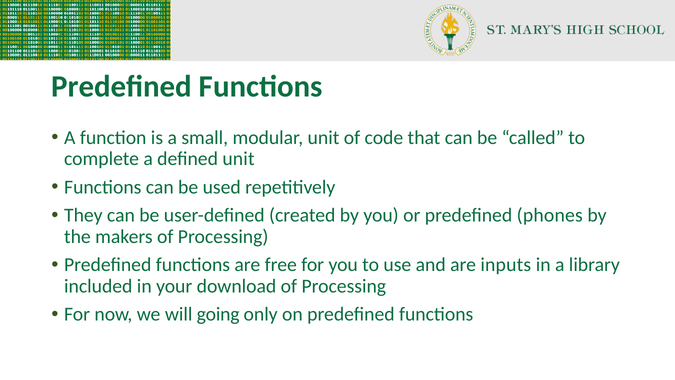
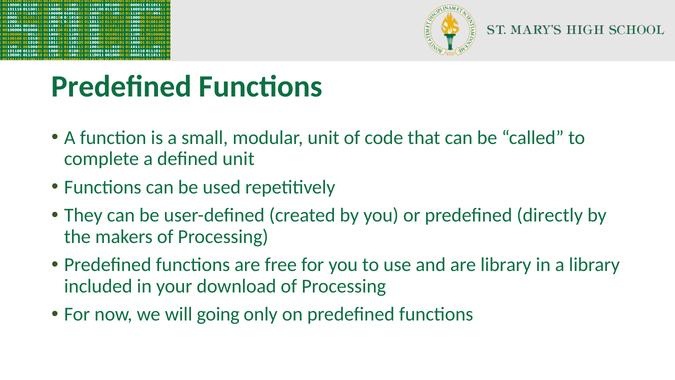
phones: phones -> directly
are inputs: inputs -> library
